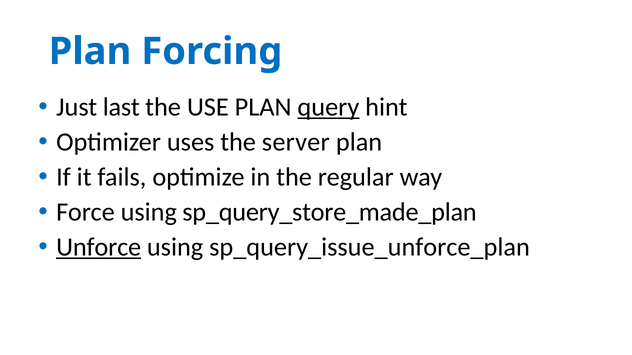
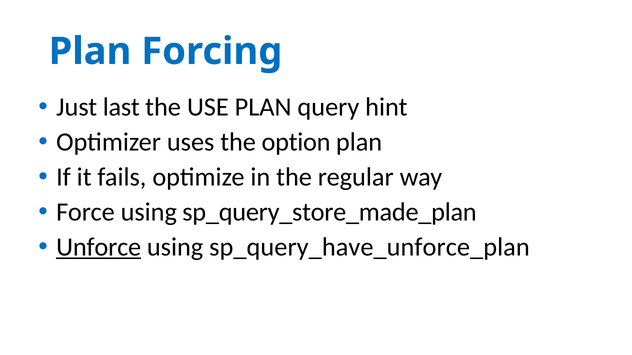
query underline: present -> none
server: server -> option
sp_query_issue_unforce_plan: sp_query_issue_unforce_plan -> sp_query_have_unforce_plan
